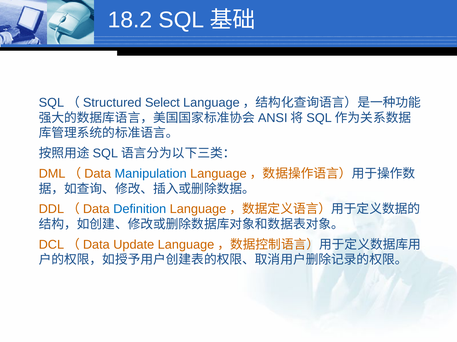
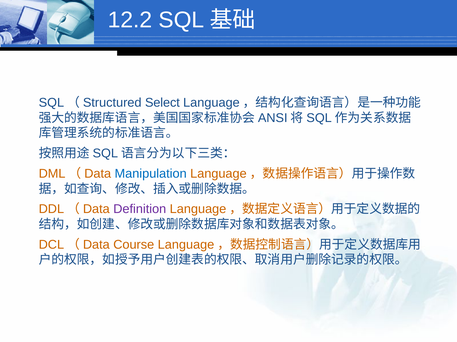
18.2: 18.2 -> 12.2
Definition colour: blue -> purple
Update: Update -> Course
